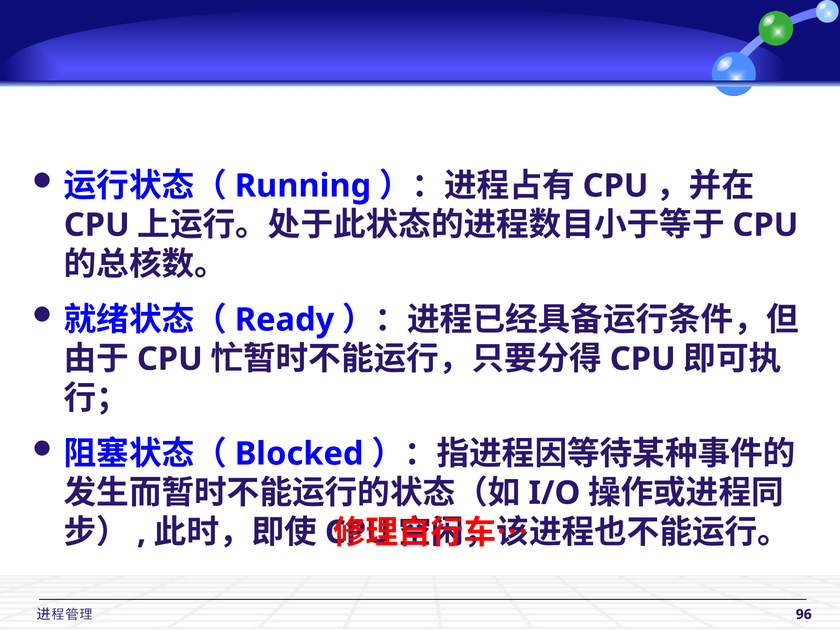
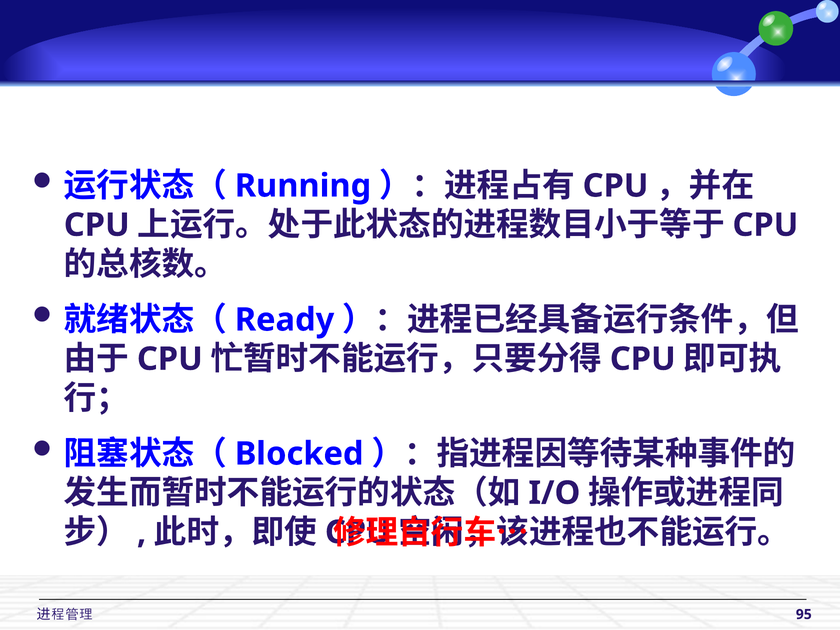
96: 96 -> 95
